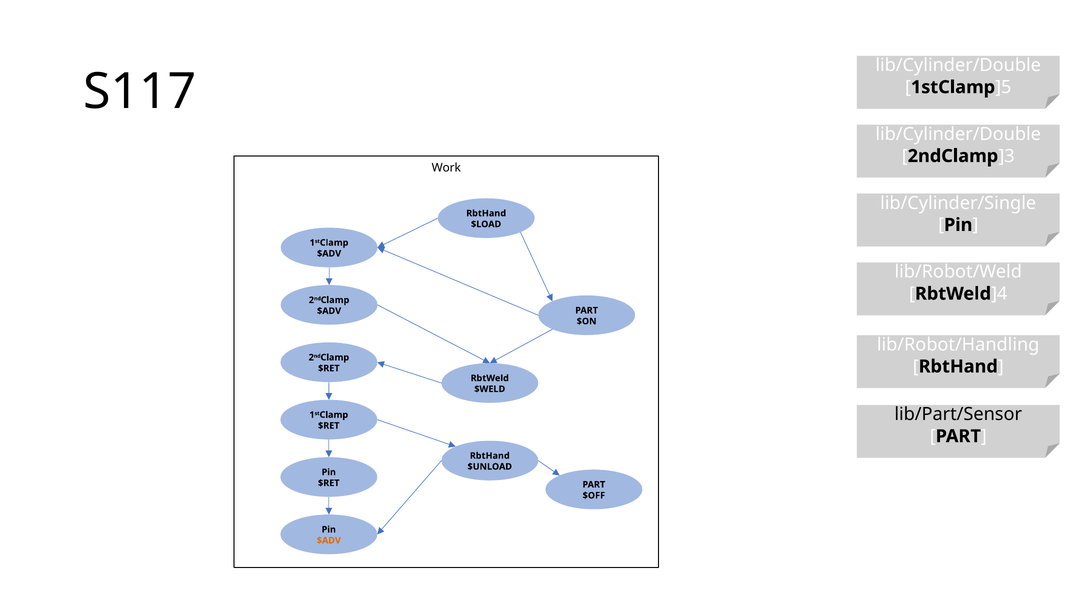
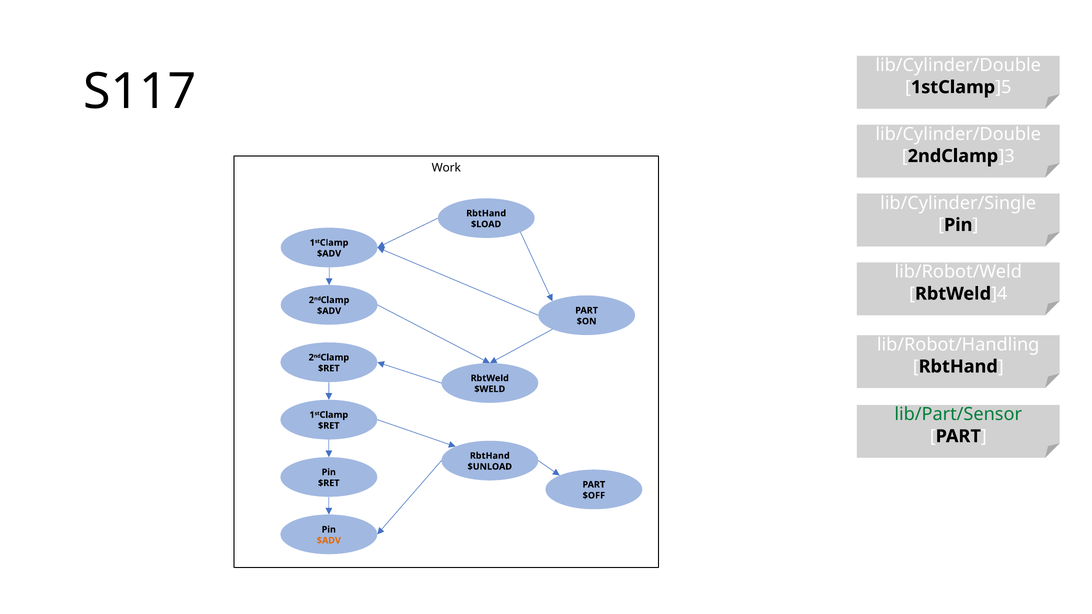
lib/Part/Sensor colour: black -> green
